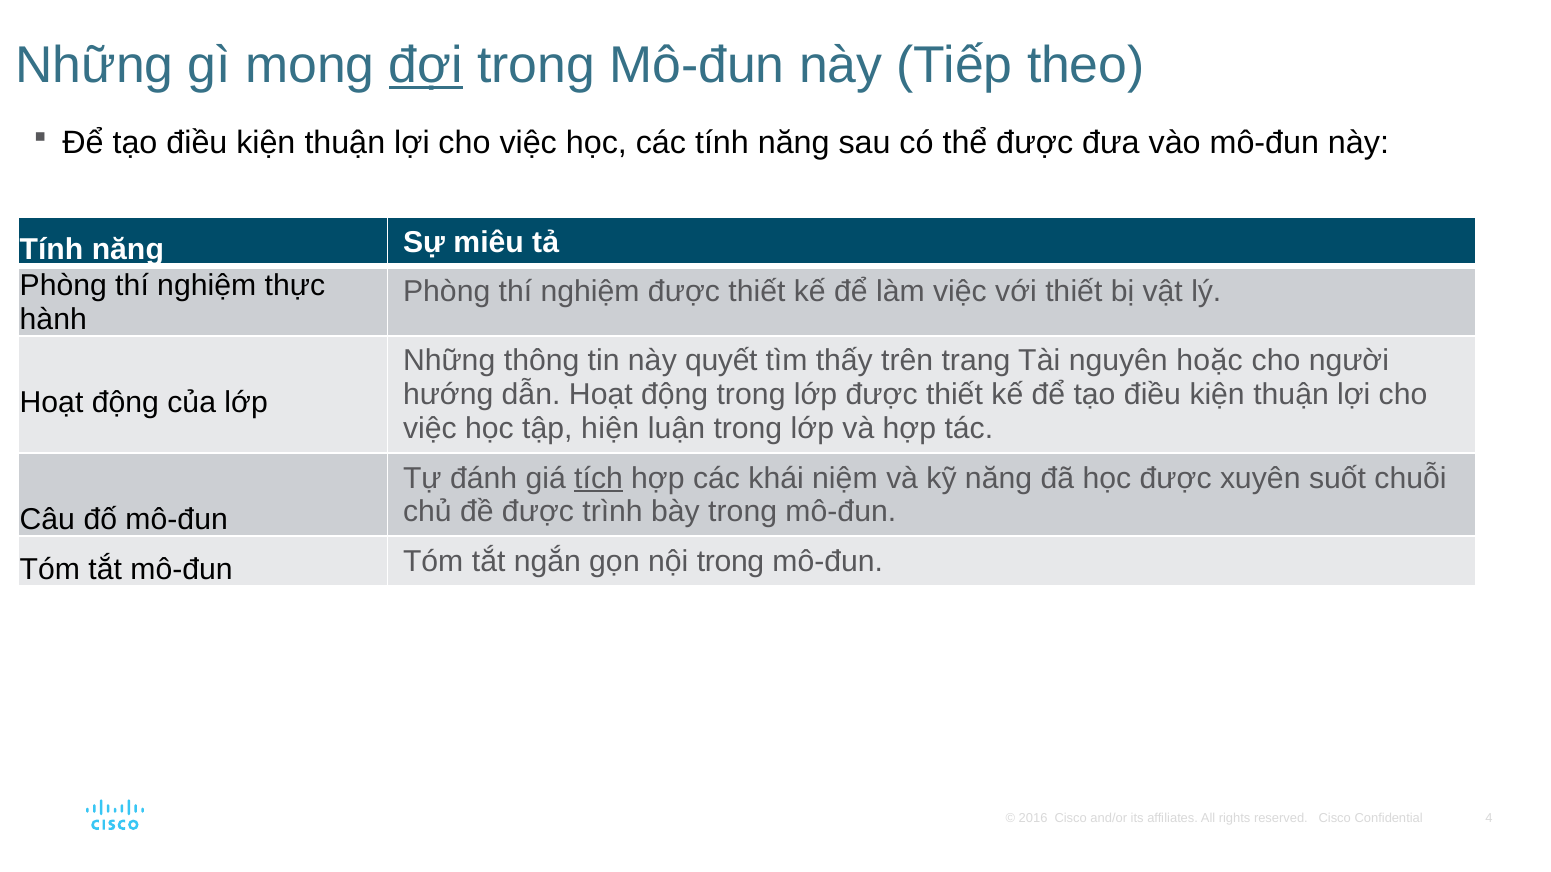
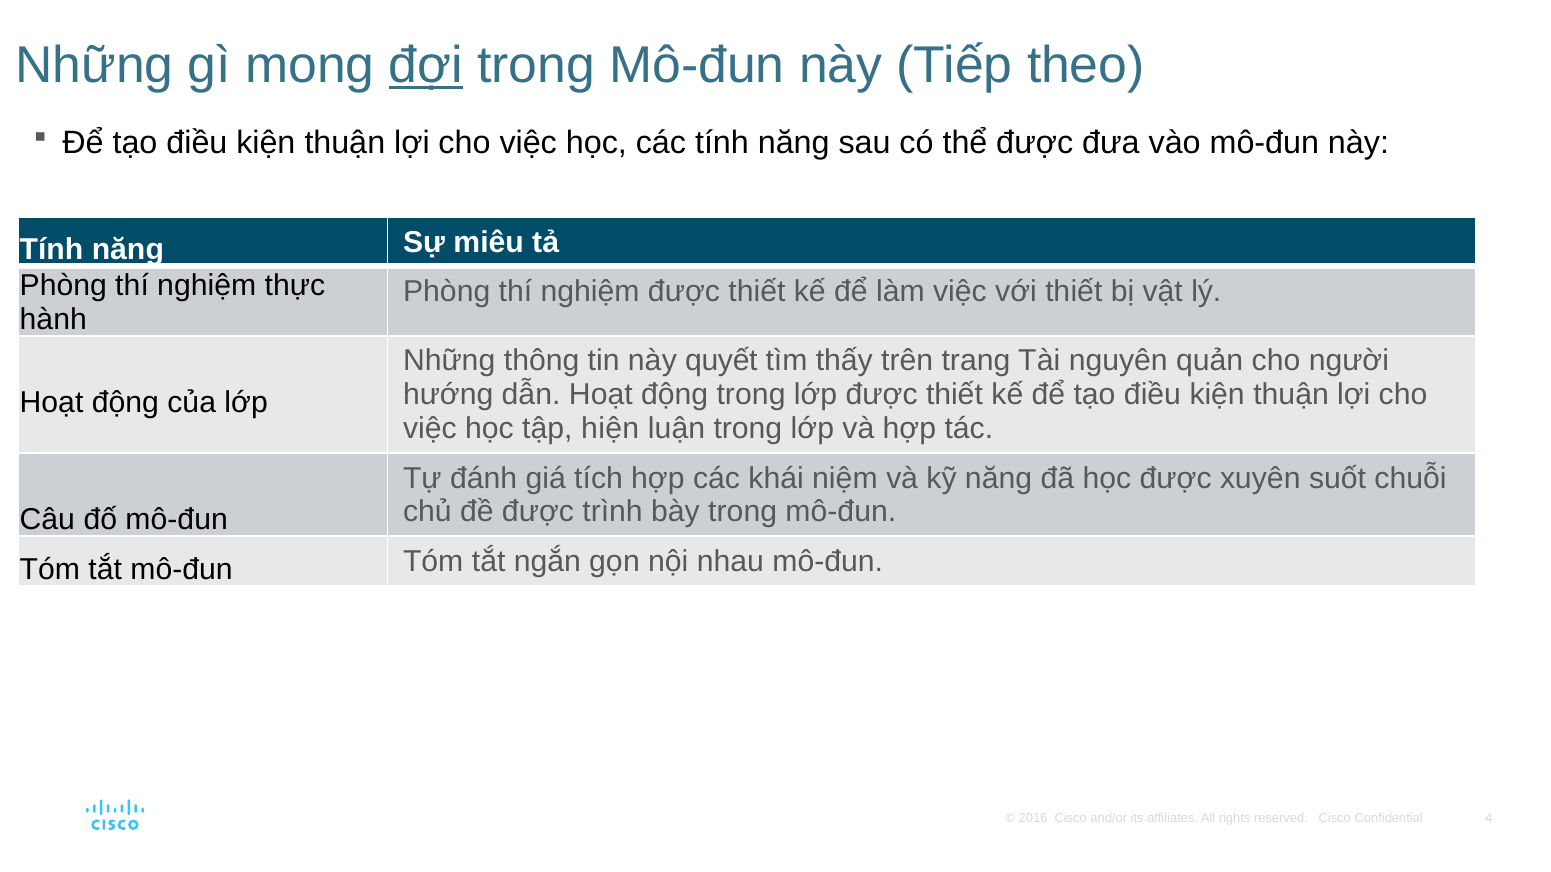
hoặc: hoặc -> quản
tích underline: present -> none
nội trong: trong -> nhau
